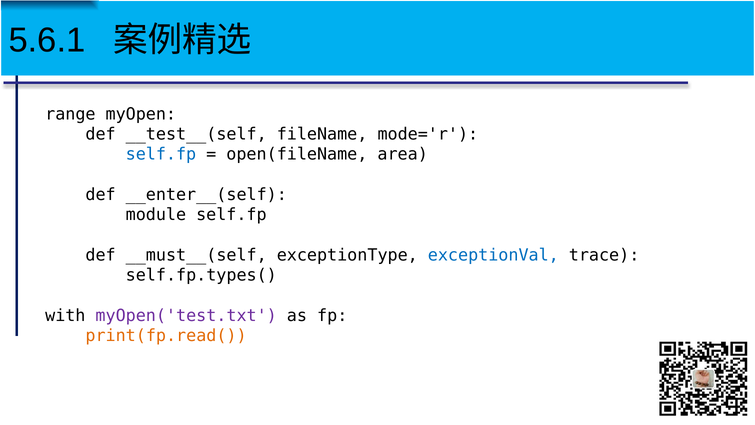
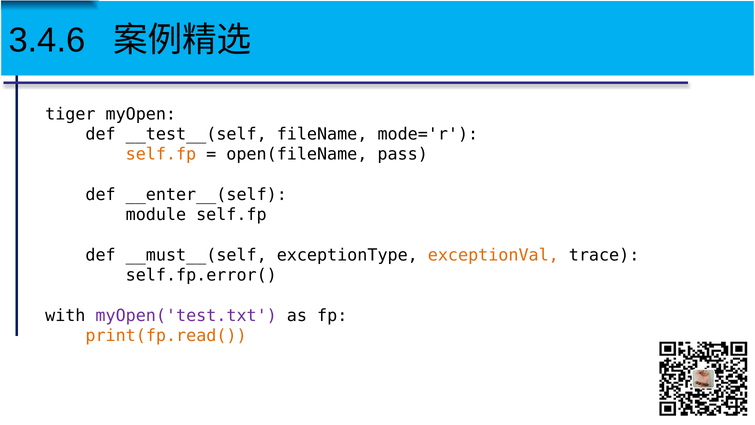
5.6.1: 5.6.1 -> 3.4.6
range: range -> tiger
self.fp at (161, 154) colour: blue -> orange
area: area -> pass
exceptionVal colour: blue -> orange
self.fp.types(: self.fp.types( -> self.fp.error(
